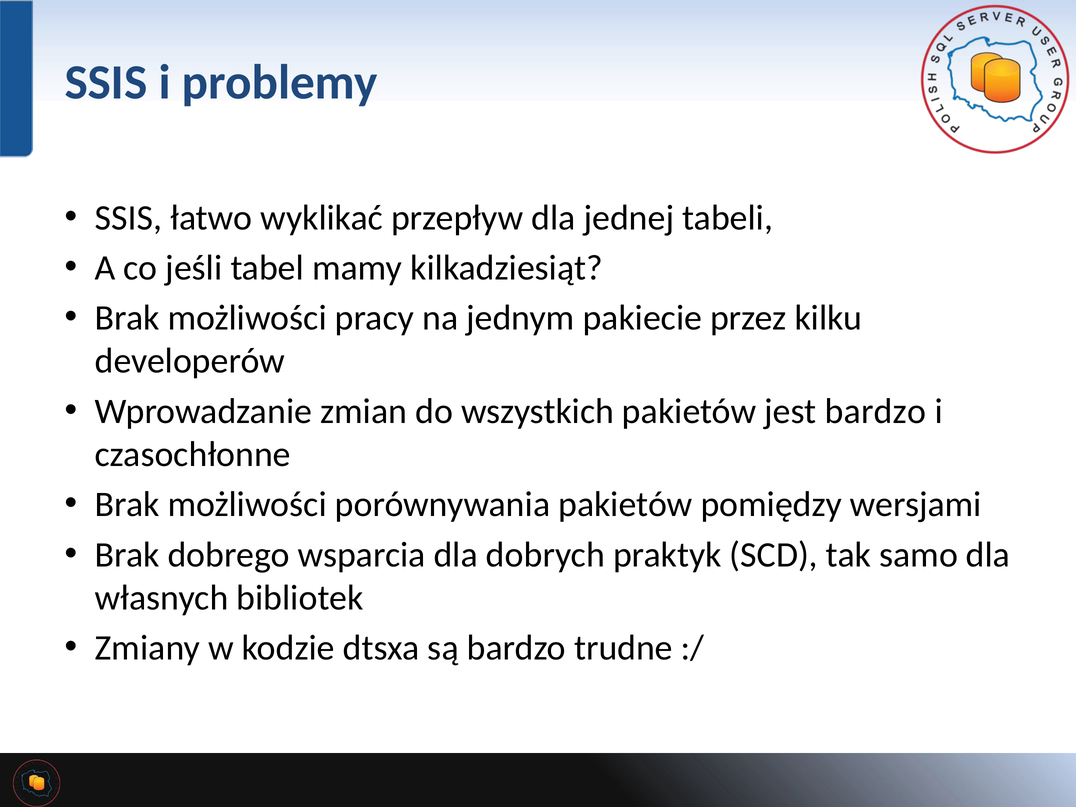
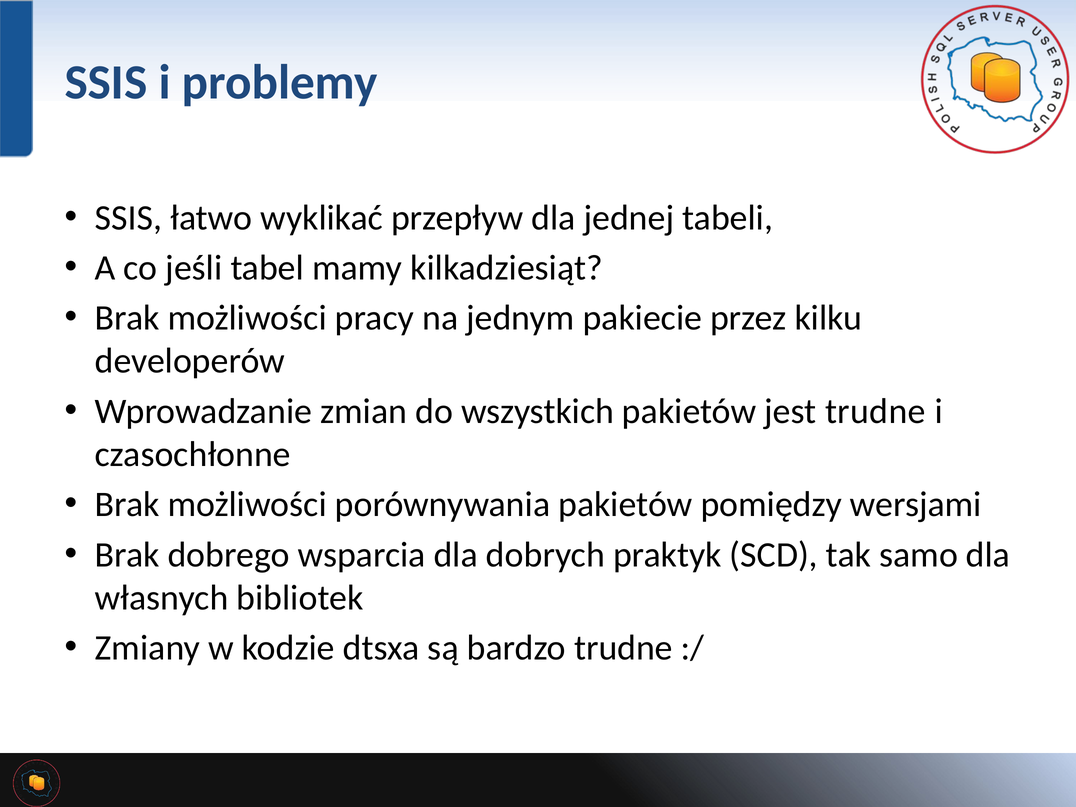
jest bardzo: bardzo -> trudne
